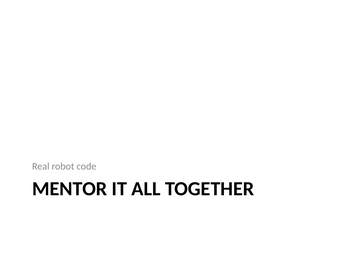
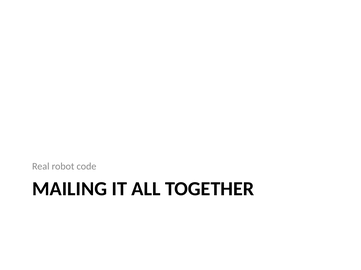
MENTOR: MENTOR -> MAILING
